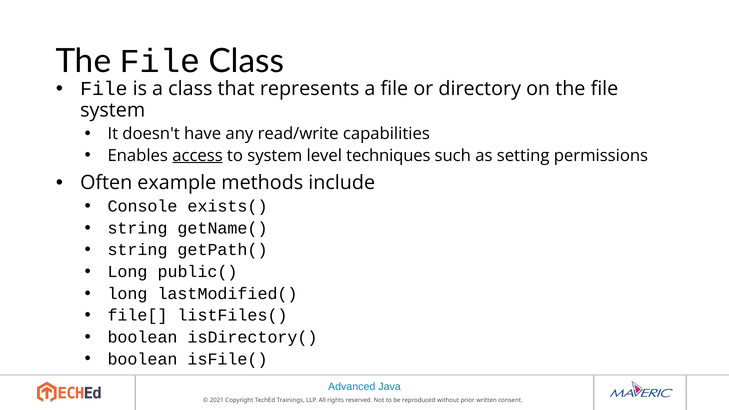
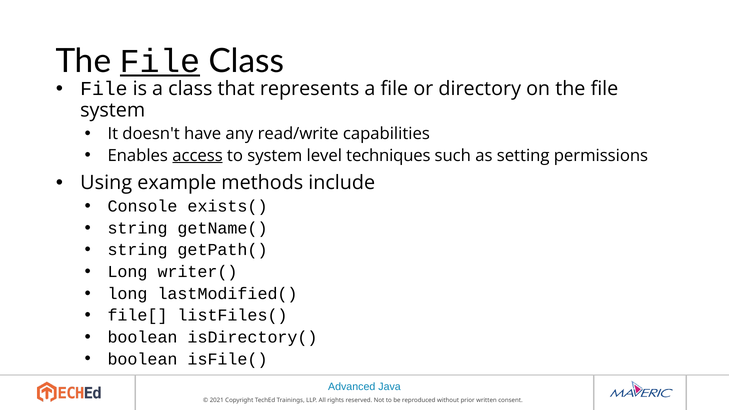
File at (160, 61) underline: none -> present
Often: Often -> Using
public(: public( -> writer(
